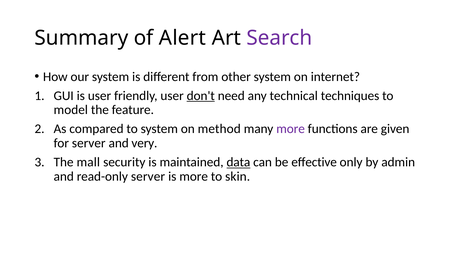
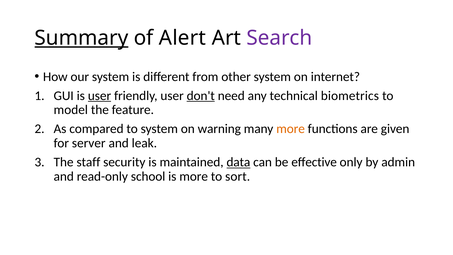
Summary underline: none -> present
user at (99, 96) underline: none -> present
techniques: techniques -> biometrics
method: method -> warning
more at (291, 129) colour: purple -> orange
very: very -> leak
mall: mall -> staff
read-only server: server -> school
skin: skin -> sort
